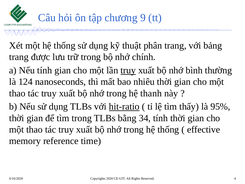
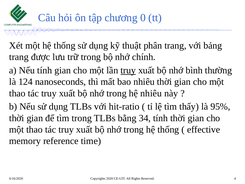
9: 9 -> 0
hệ thanh: thanh -> nhiêu
hit-ratio underline: present -> none
